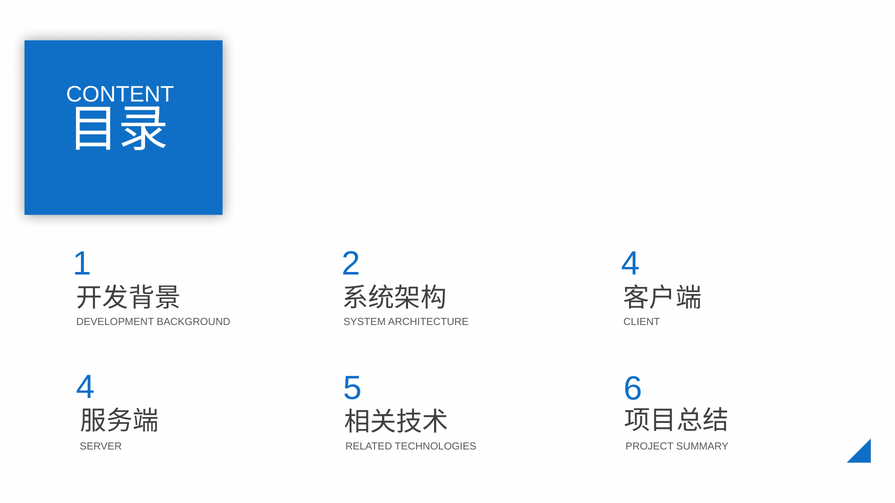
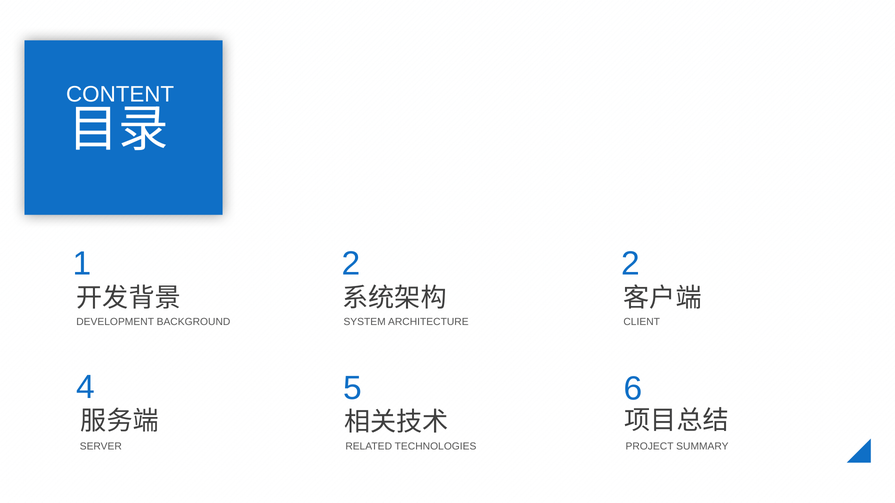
2 4: 4 -> 2
